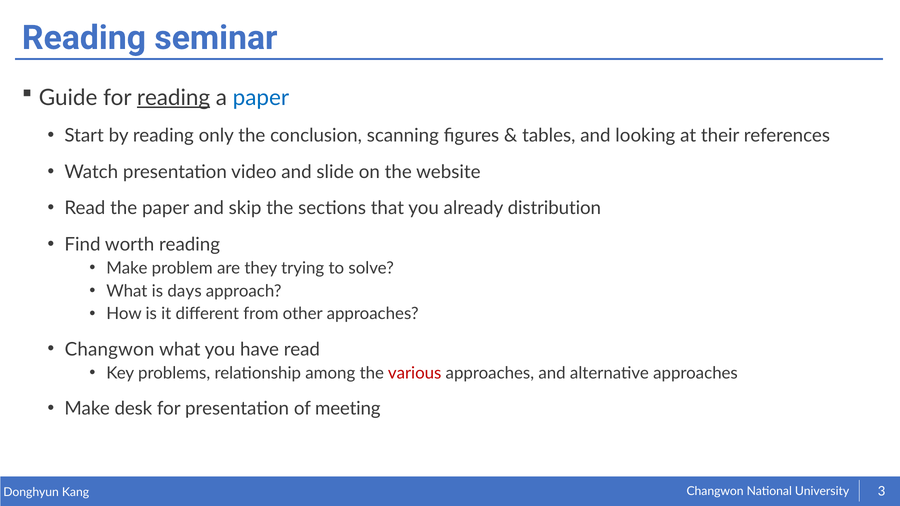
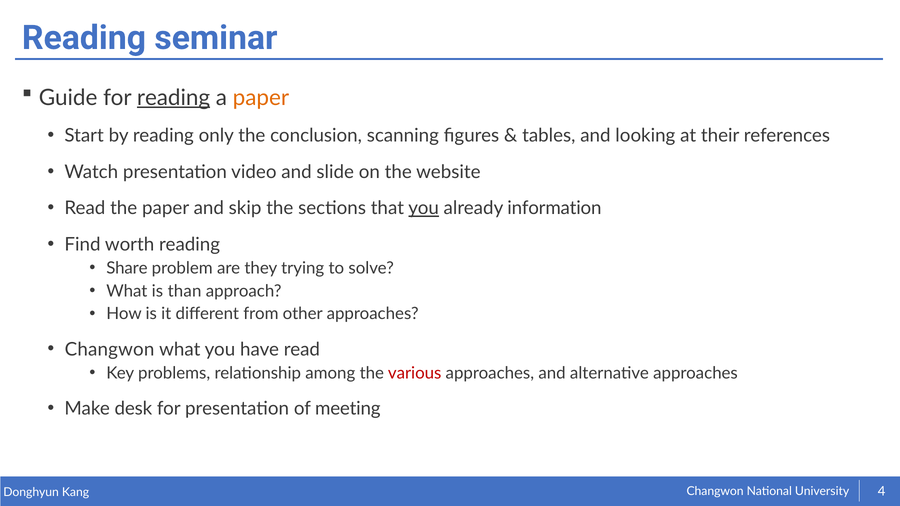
paper at (261, 98) colour: blue -> orange
you at (424, 208) underline: none -> present
distribution: distribution -> information
Make at (127, 268): Make -> Share
days: days -> than
3: 3 -> 4
